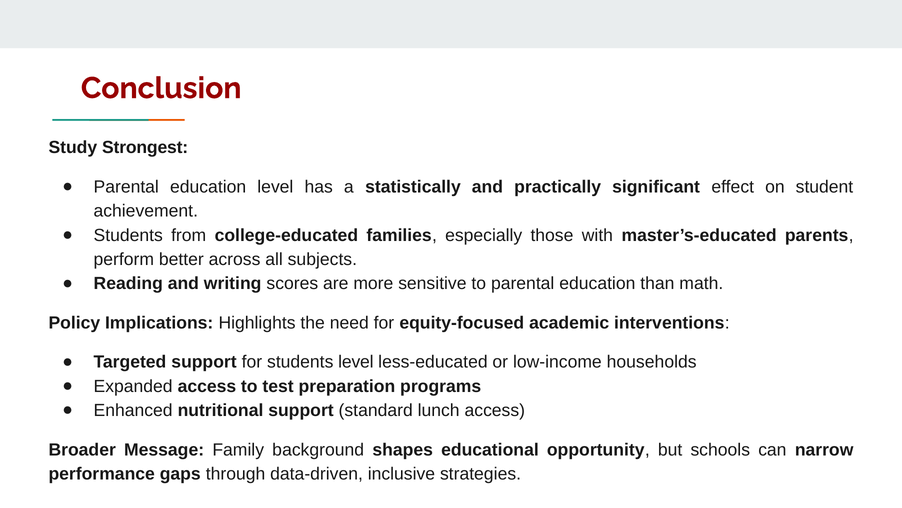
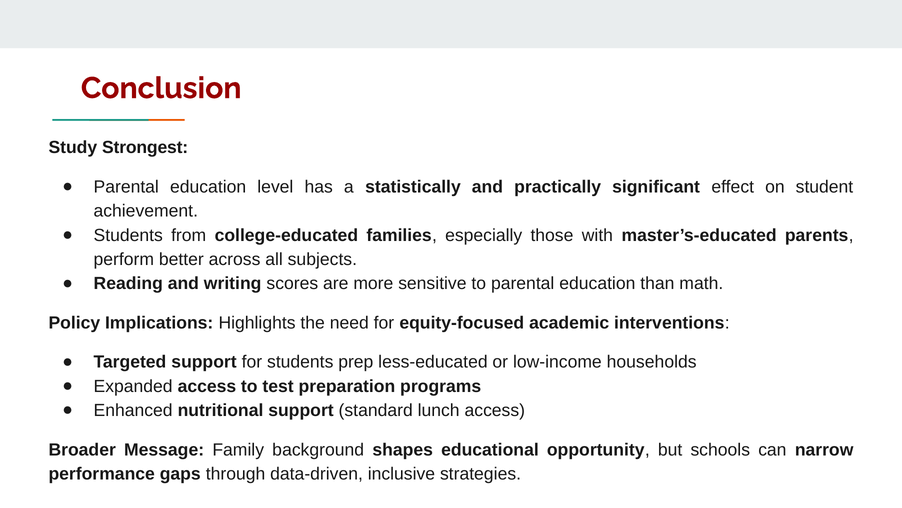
students level: level -> prep
